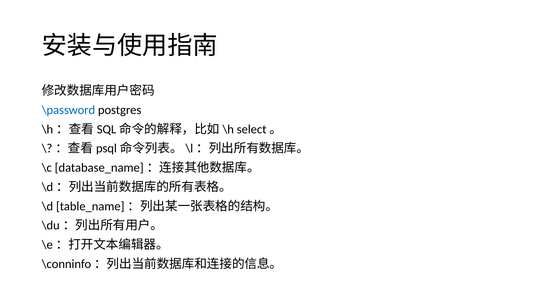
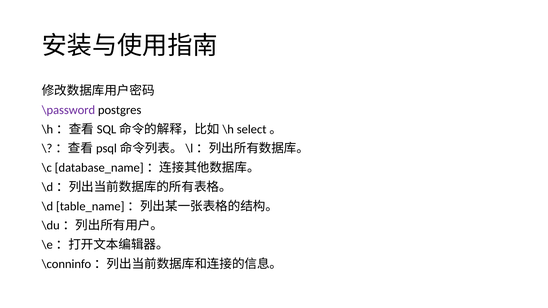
\password colour: blue -> purple
